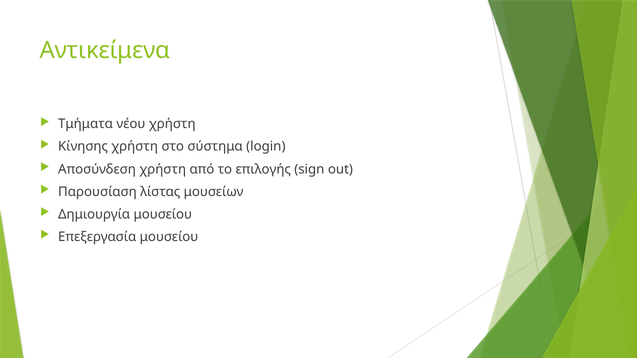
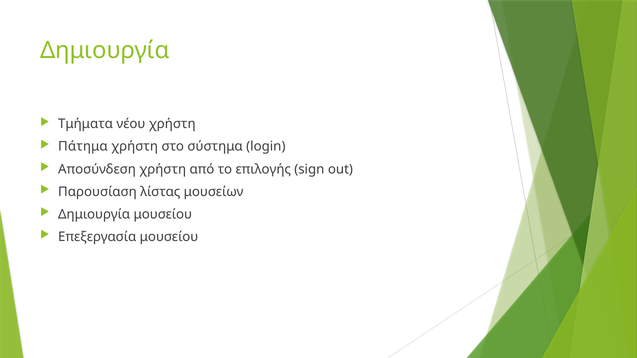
Αντικείμενα at (105, 50): Αντικείμενα -> Δημιουργία
Κίνησης: Κίνησης -> Πάτημα
